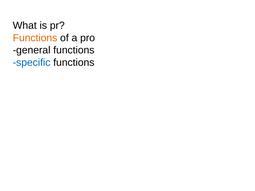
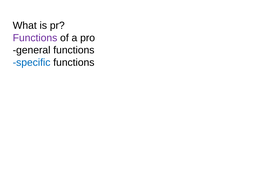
Functions at (35, 38) colour: orange -> purple
